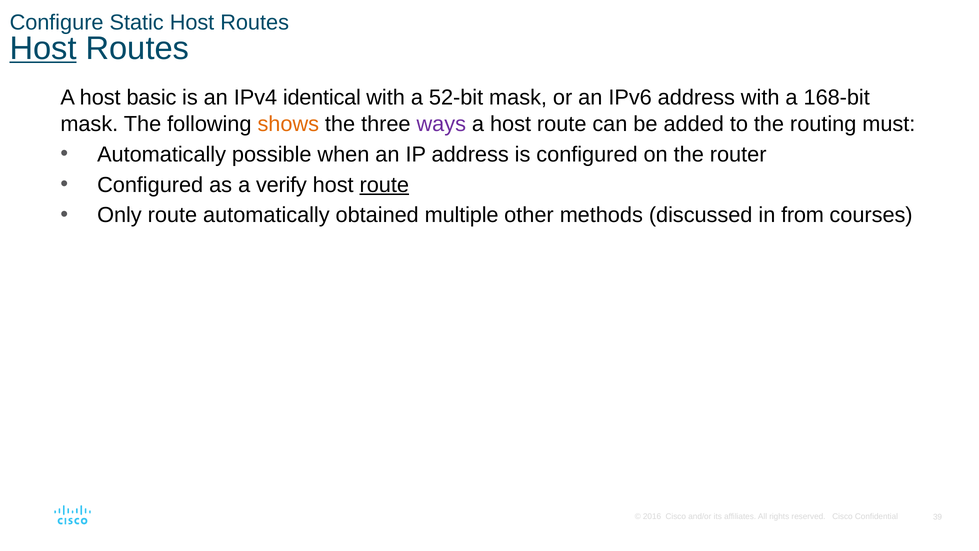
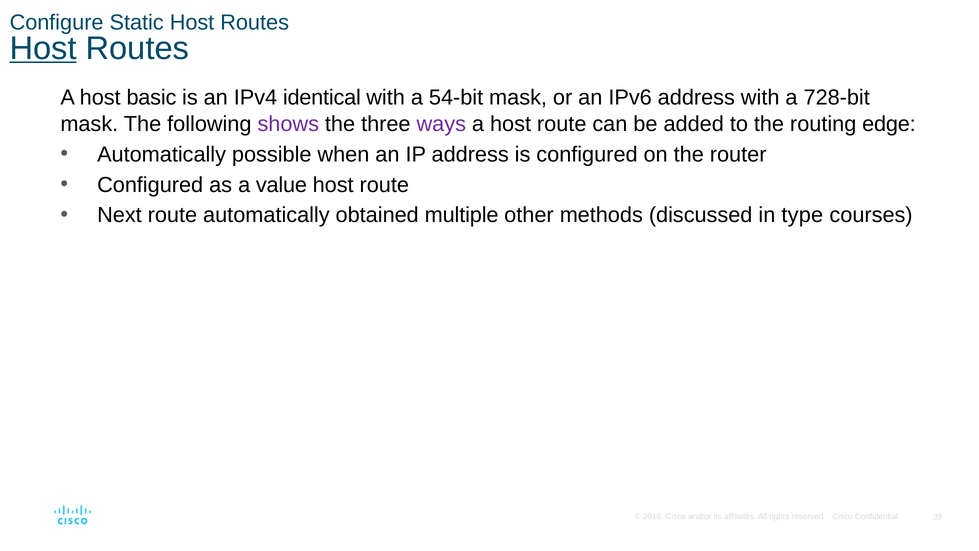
52-bit: 52-bit -> 54-bit
168-bit: 168-bit -> 728-bit
shows colour: orange -> purple
must: must -> edge
verify: verify -> value
route at (384, 185) underline: present -> none
Only: Only -> Next
from: from -> type
